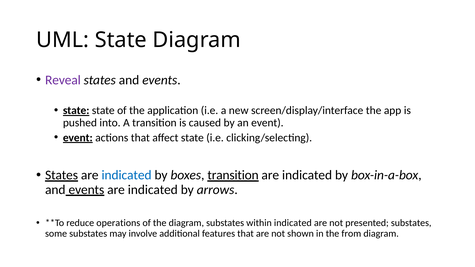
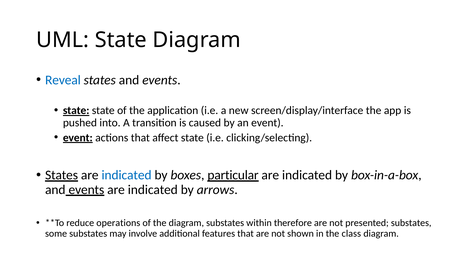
Reveal colour: purple -> blue
boxes transition: transition -> particular
within indicated: indicated -> therefore
from: from -> class
